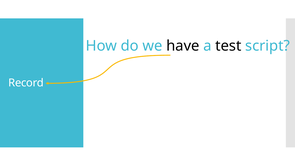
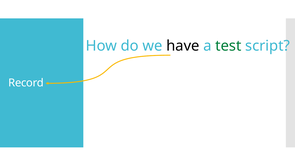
test colour: black -> green
